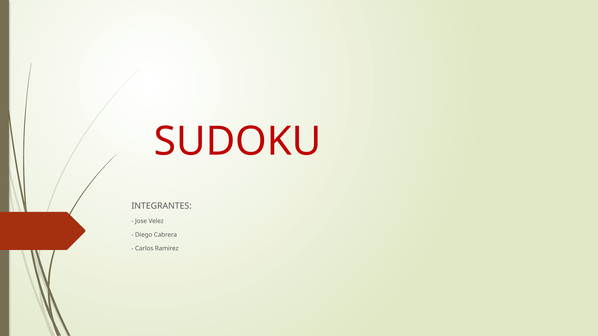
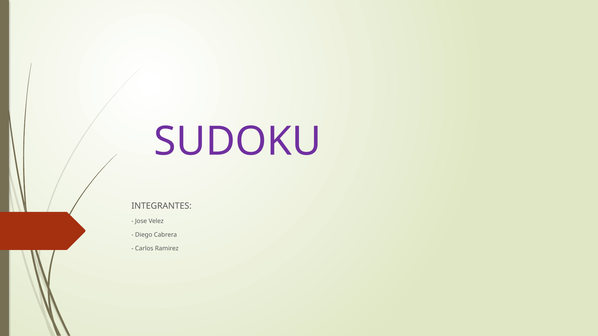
SUDOKU colour: red -> purple
